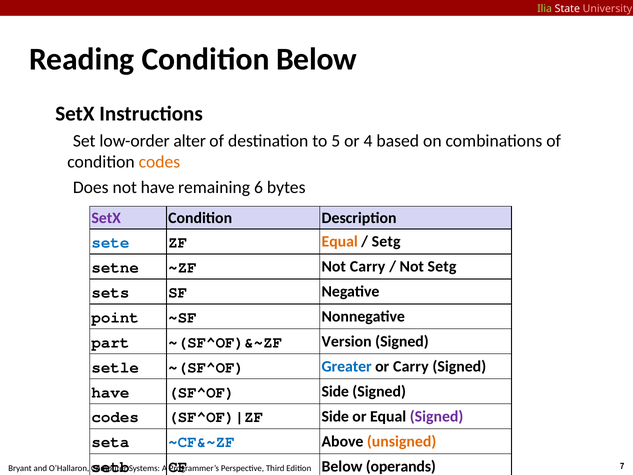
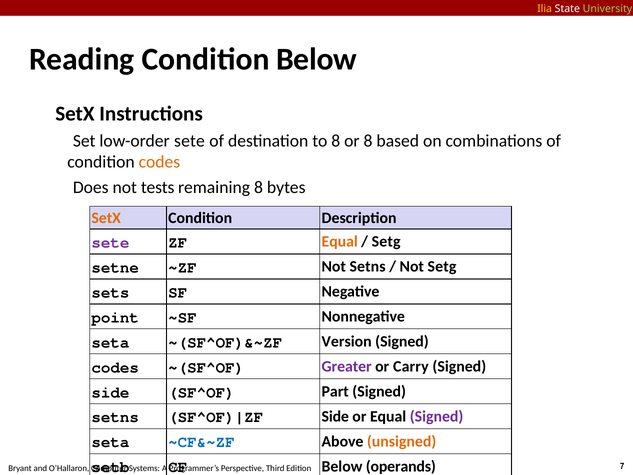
Ilia colour: light green -> yellow
University colour: pink -> light green
low-order alter: alter -> sete
to 5: 5 -> 8
or 4: 4 -> 8
not have: have -> tests
remaining 6: 6 -> 8
SetX colour: purple -> orange
sete at (110, 242) colour: blue -> purple
Not Carry: Carry -> Setns
part at (110, 342): part -> seta
setle at (115, 367): setle -> codes
Greater colour: blue -> purple
have at (110, 392): have -> side
SF^OF Side: Side -> Part
codes at (115, 417): codes -> setns
